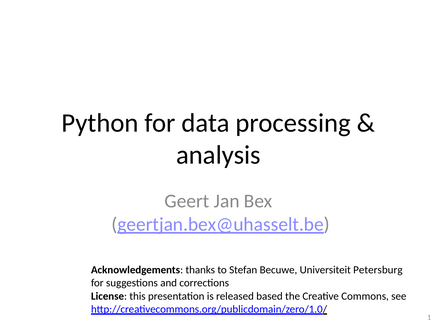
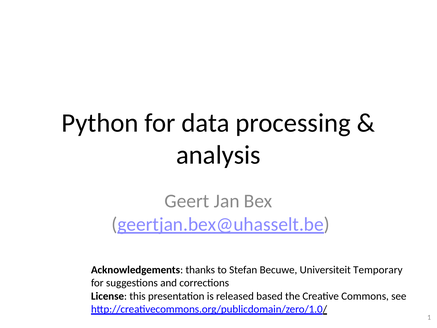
Petersburg: Petersburg -> Temporary
